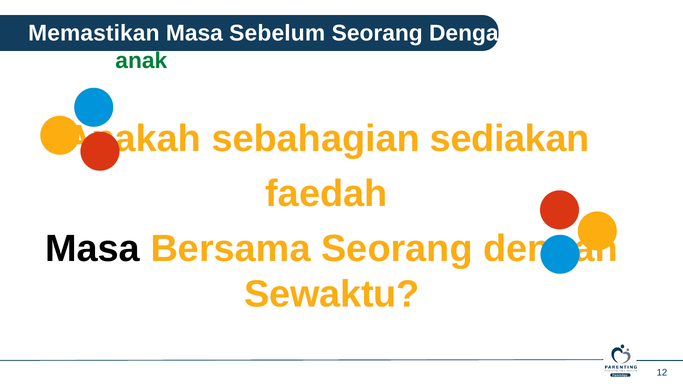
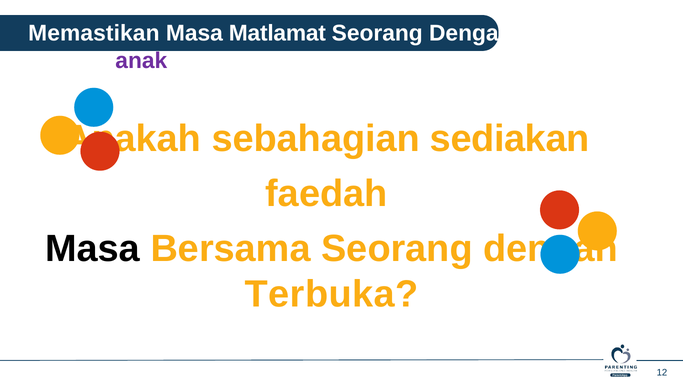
Sebelum: Sebelum -> Matlamat
anak colour: green -> purple
Sewaktu: Sewaktu -> Terbuka
